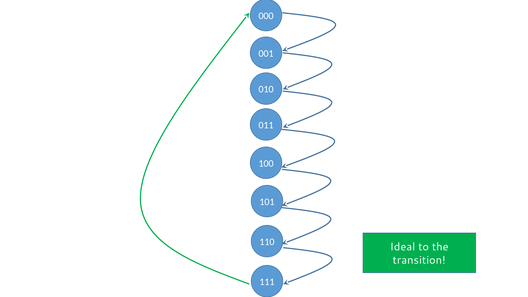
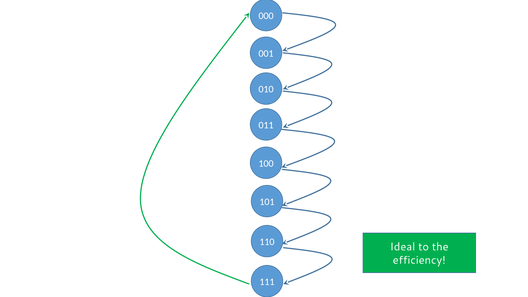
transition: transition -> efficiency
